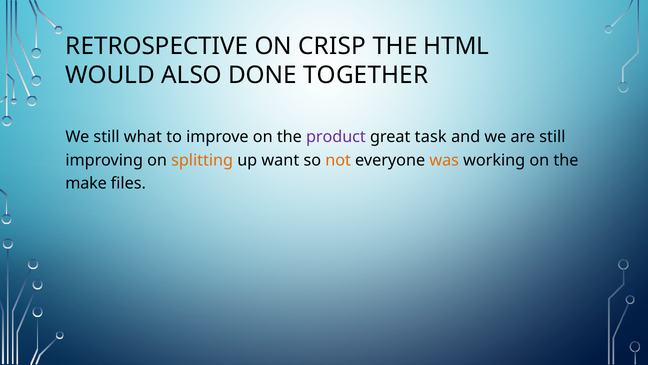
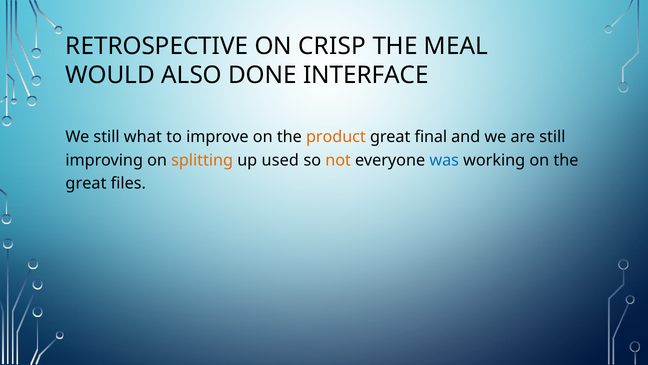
HTML: HTML -> MEAL
TOGETHER: TOGETHER -> INTERFACE
product colour: purple -> orange
task: task -> final
want: want -> used
was colour: orange -> blue
make at (86, 183): make -> great
